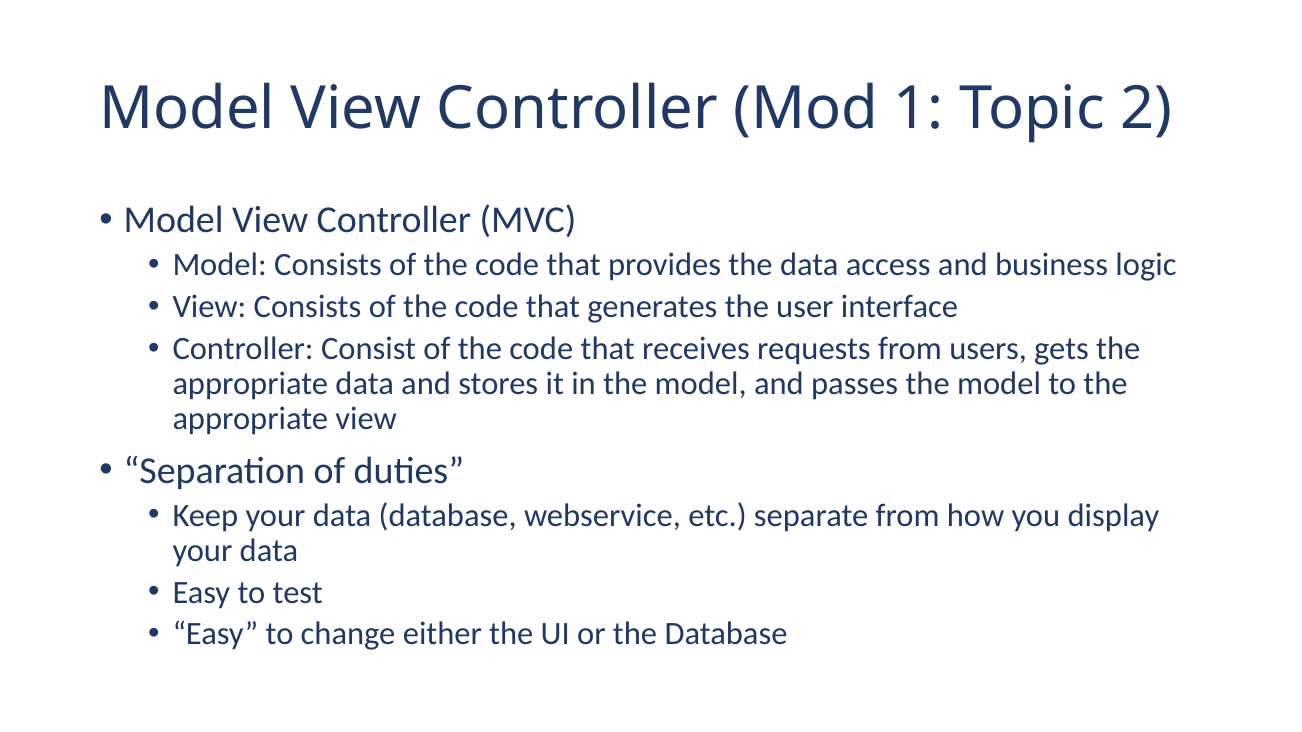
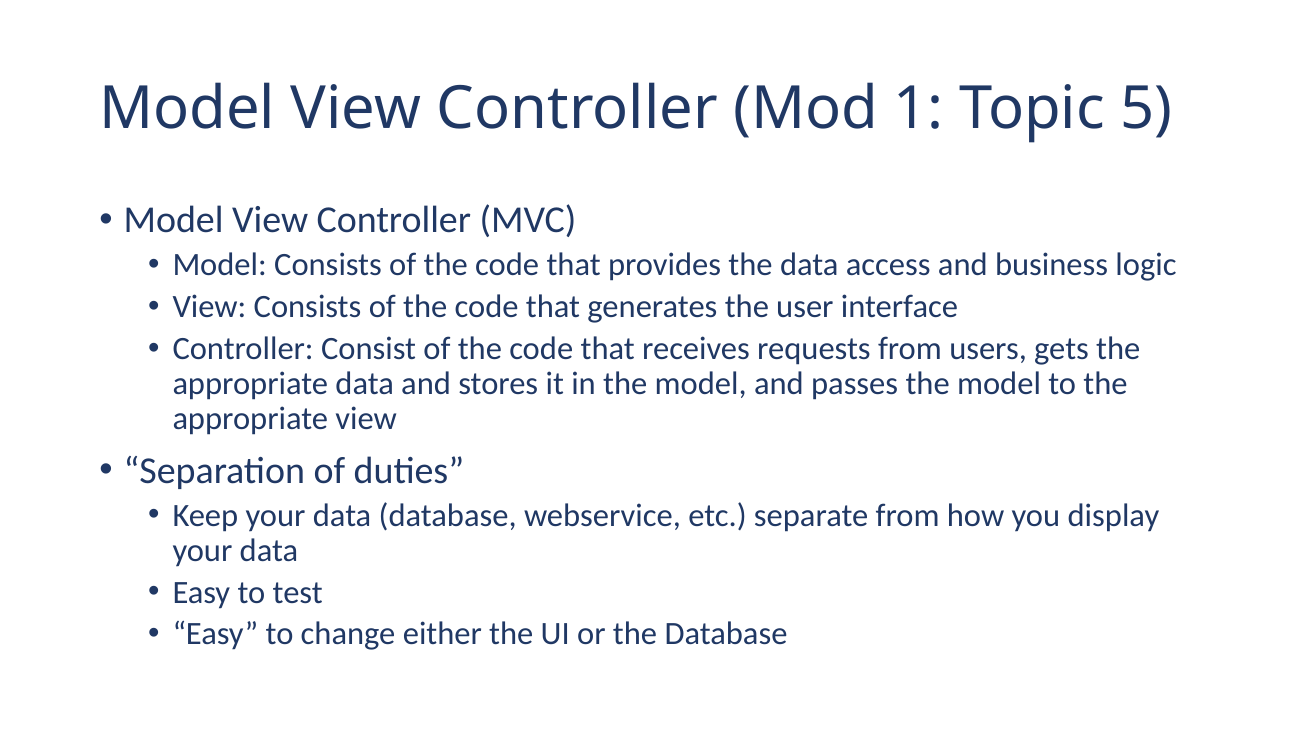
2: 2 -> 5
